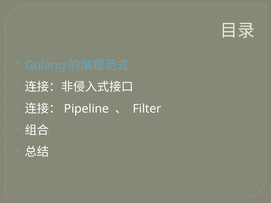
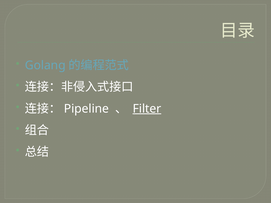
Filter underline: none -> present
